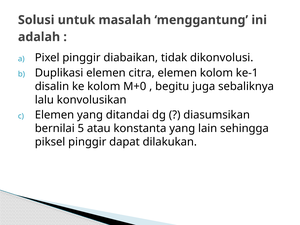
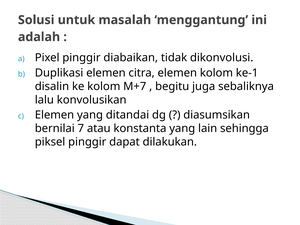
M+0: M+0 -> M+7
5: 5 -> 7
